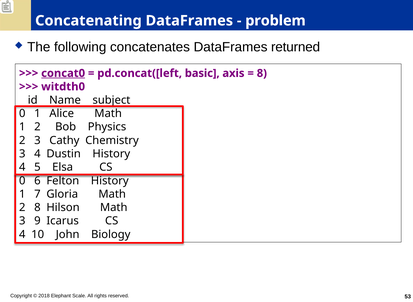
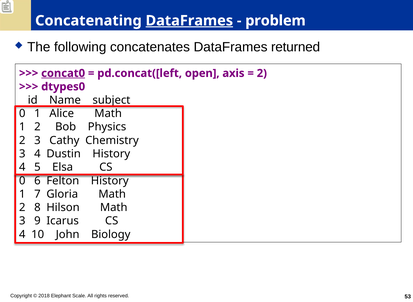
DataFrames at (189, 21) underline: none -> present
basic: basic -> open
8 at (262, 73): 8 -> 2
witdth0: witdth0 -> dtypes0
